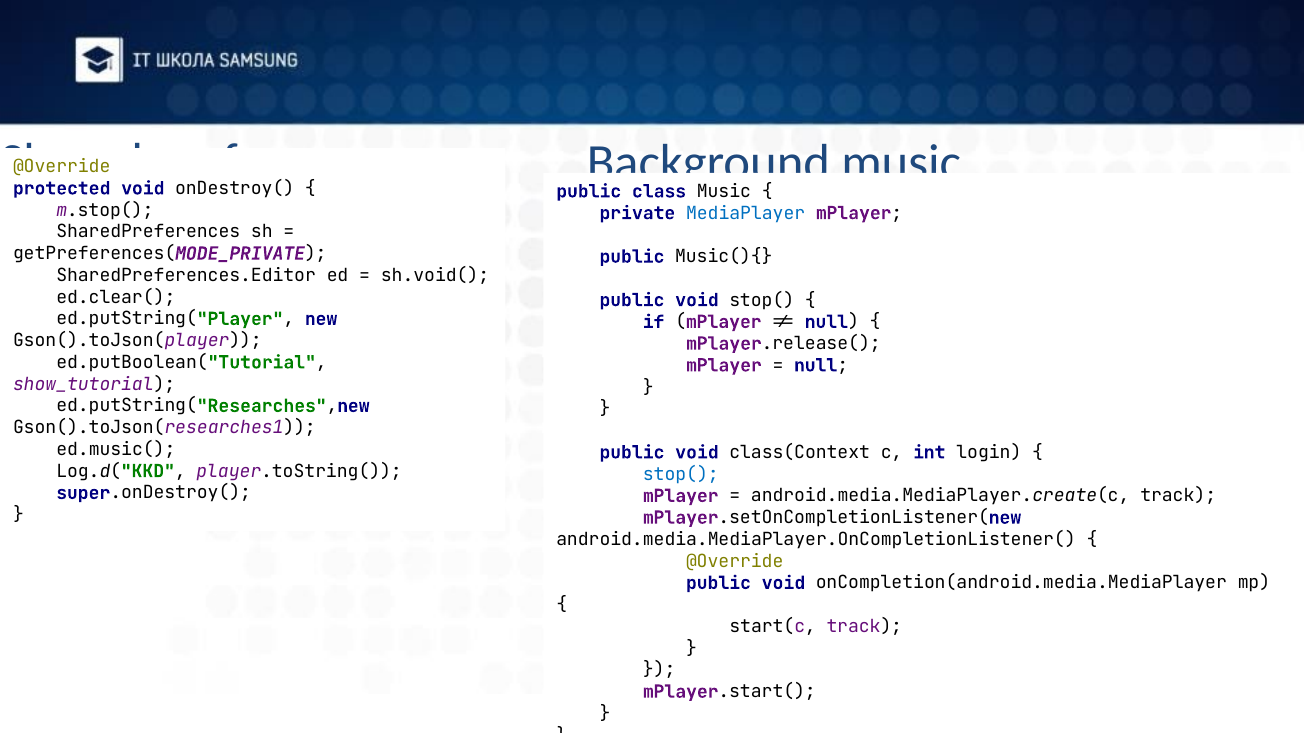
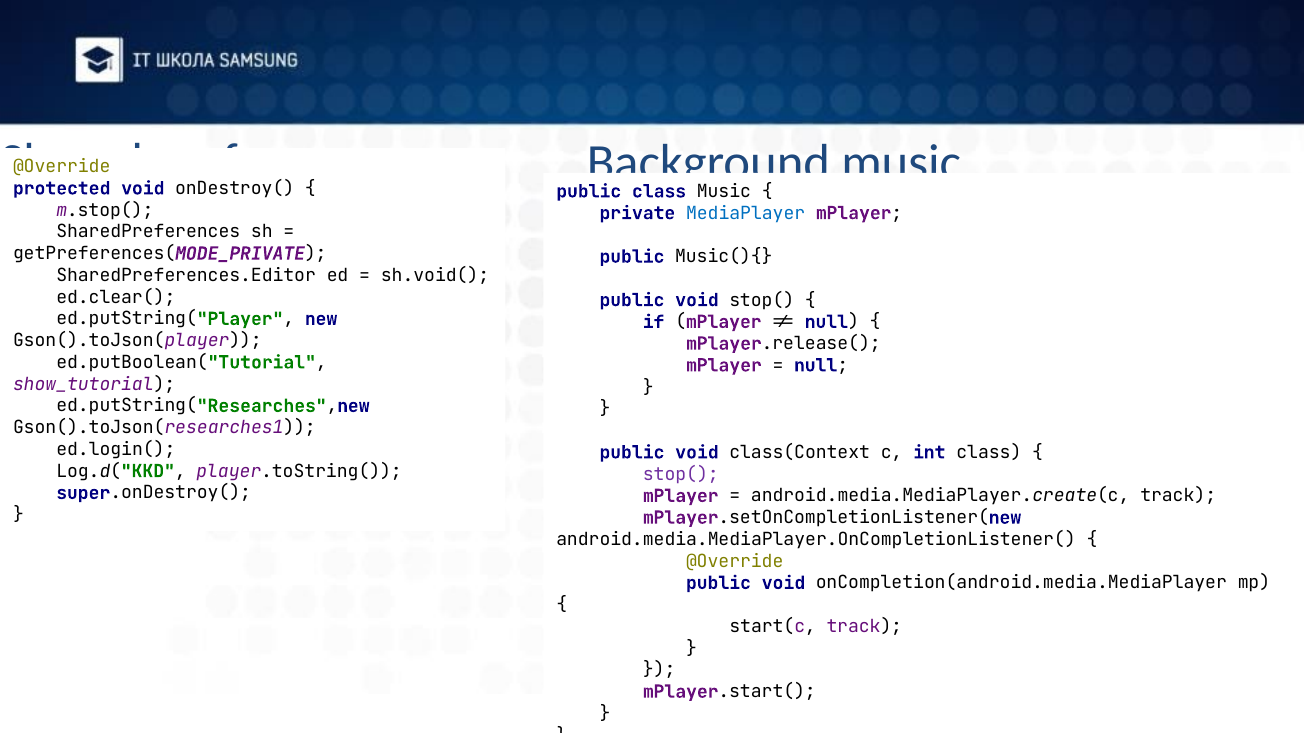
ed.music(: ed.music( -> ed.login(
int login: login -> class
stop( at (681, 475) colour: blue -> purple
